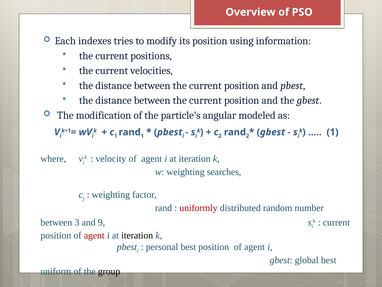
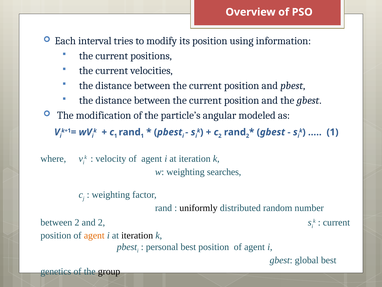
indexes: indexes -> interval
uniformly colour: red -> black
between 3: 3 -> 2
and 9: 9 -> 2
agent at (94, 235) colour: red -> orange
uniform: uniform -> genetics
